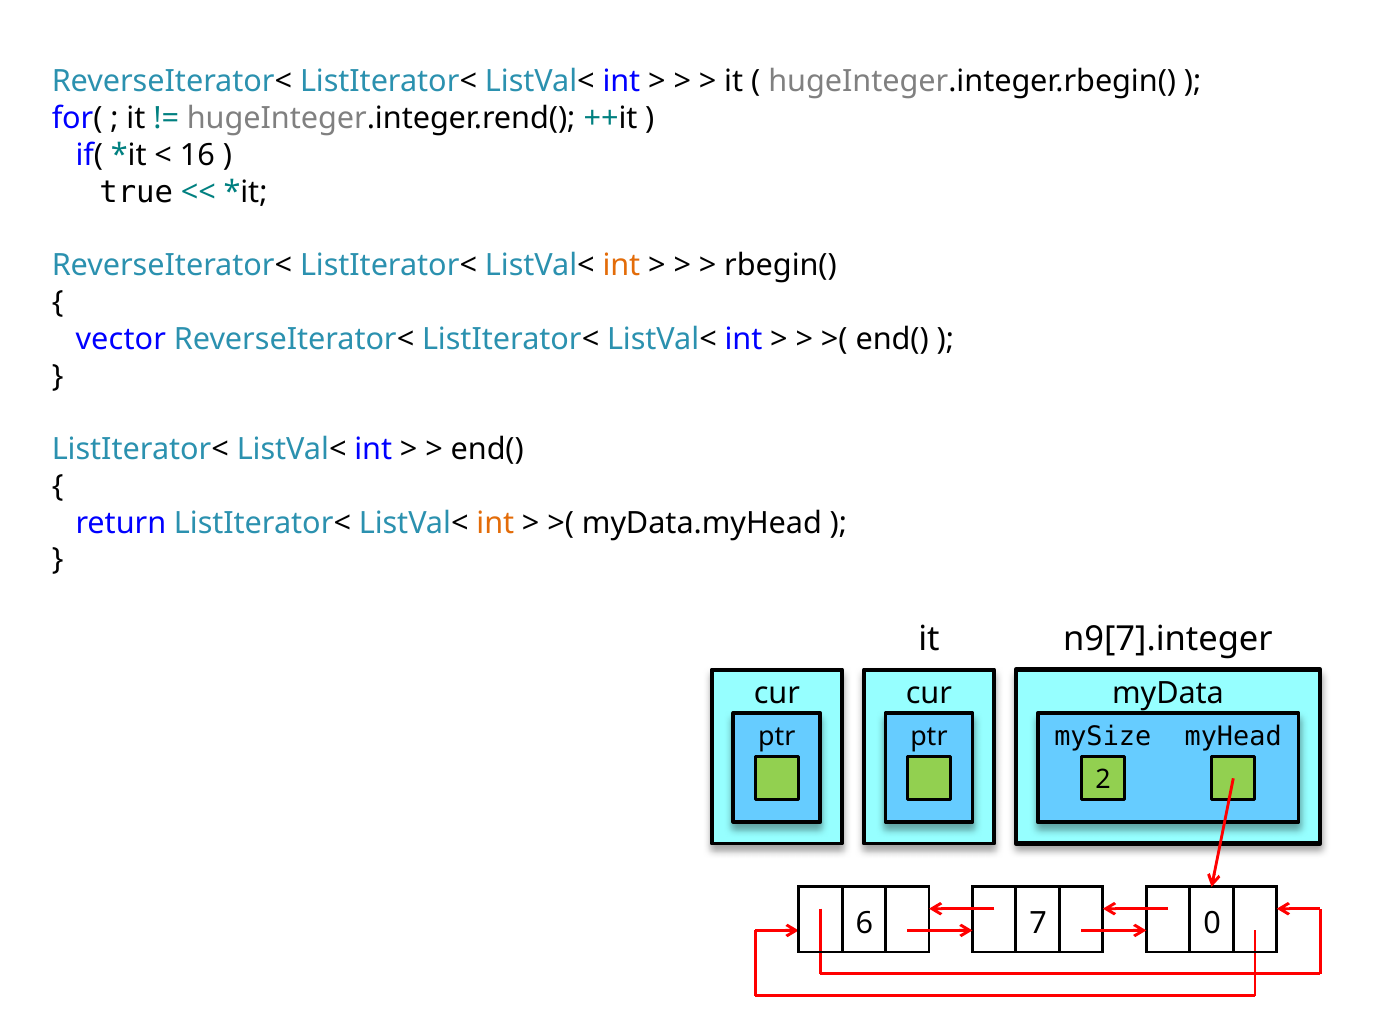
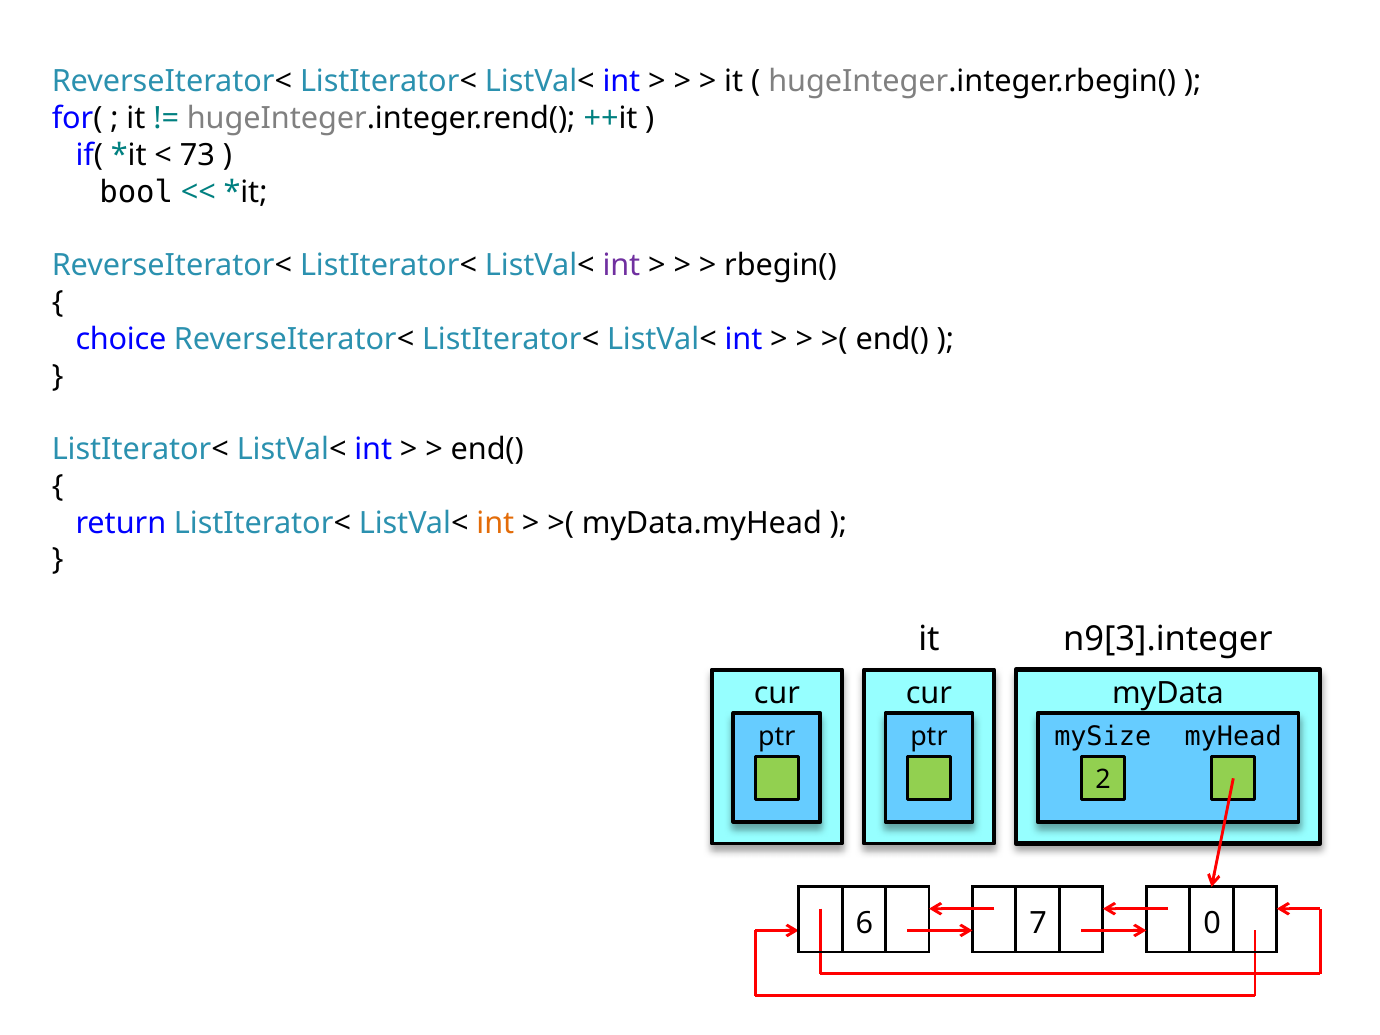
16: 16 -> 73
true: true -> bool
int at (621, 266) colour: orange -> purple
vector: vector -> choice
n9[7].integer: n9[7].integer -> n9[3].integer
